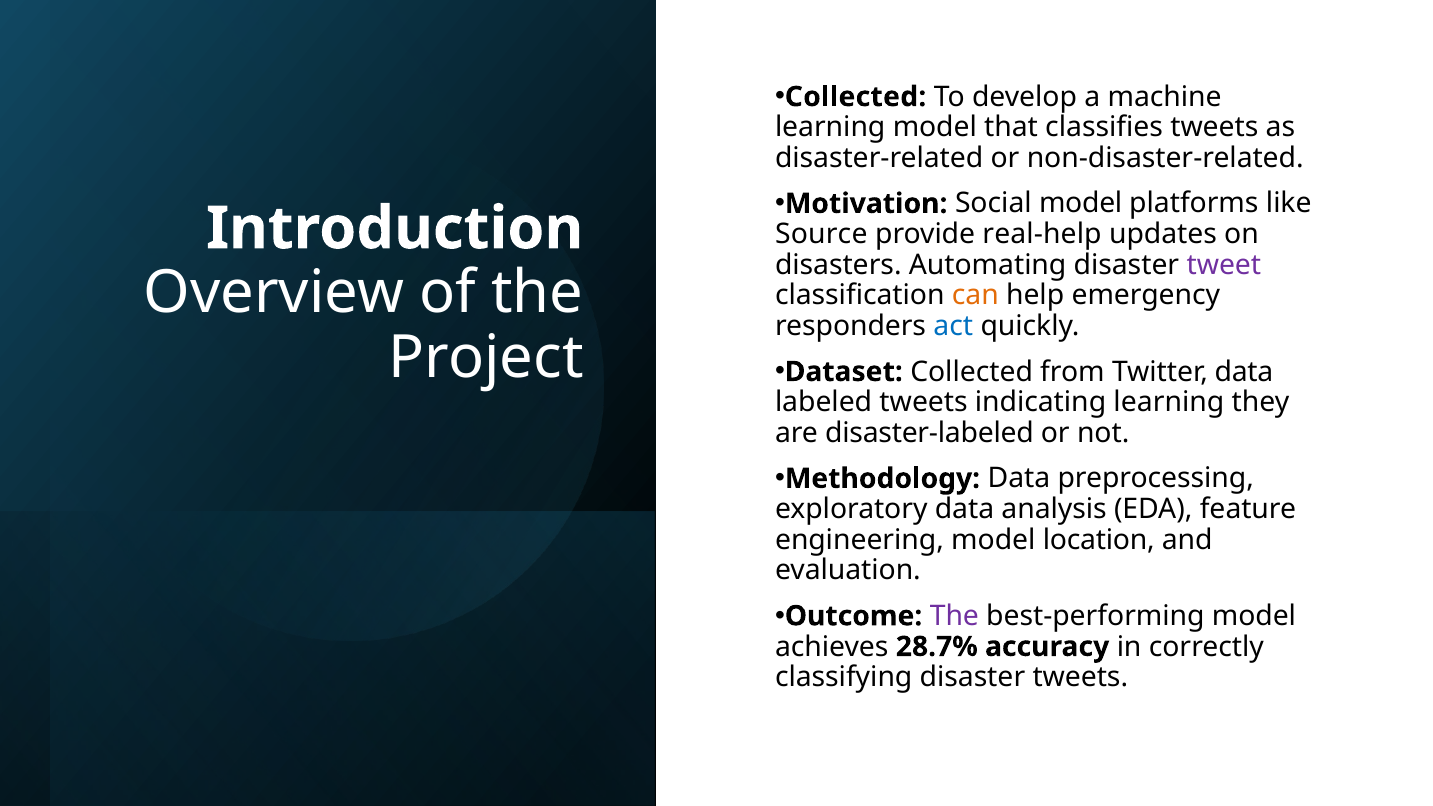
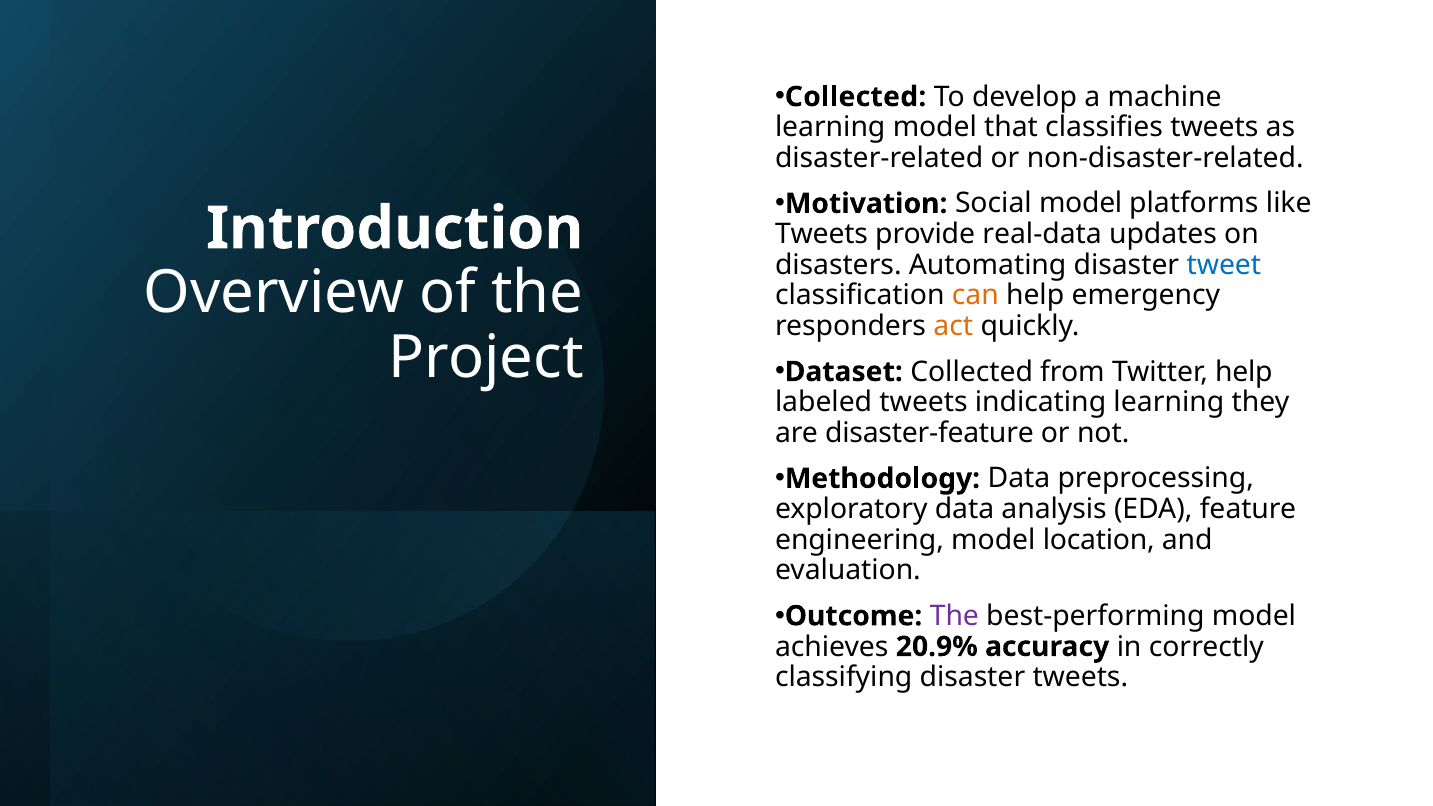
Source at (821, 234): Source -> Tweets
real-help: real-help -> real-data
tweet colour: purple -> blue
act colour: blue -> orange
Twitter data: data -> help
disaster-labeled: disaster-labeled -> disaster-feature
28.7%: 28.7% -> 20.9%
